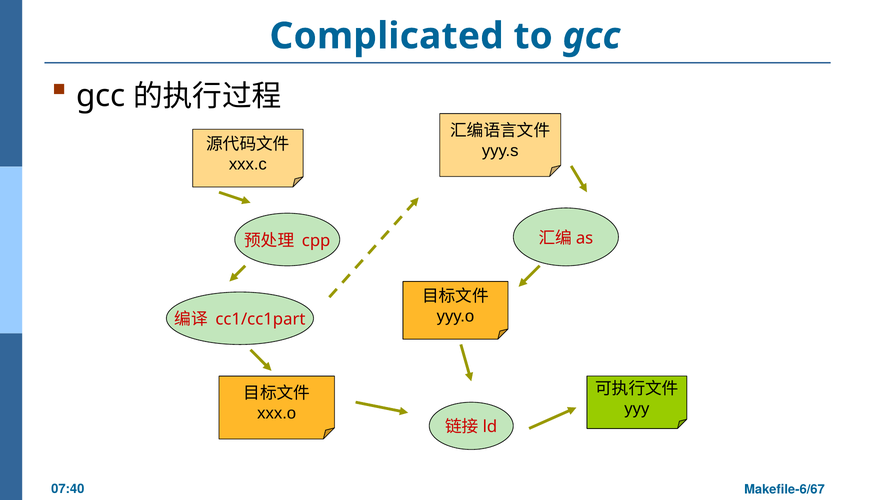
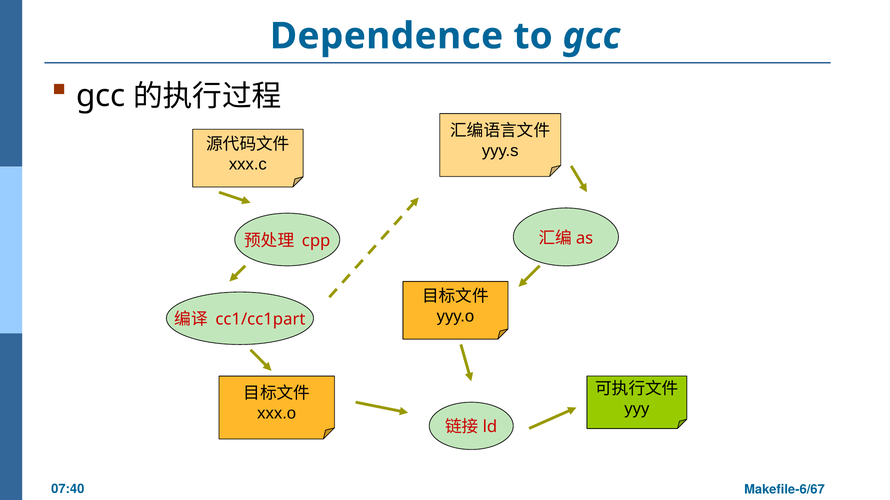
Complicated: Complicated -> Dependence
